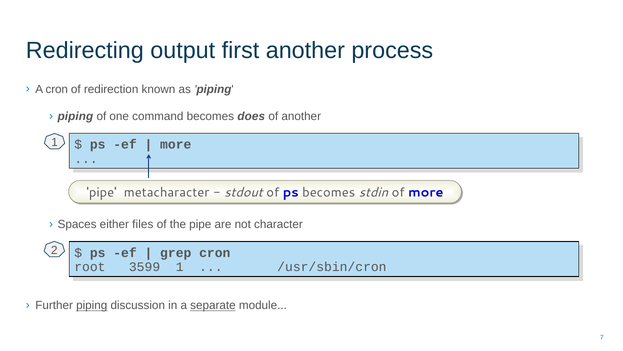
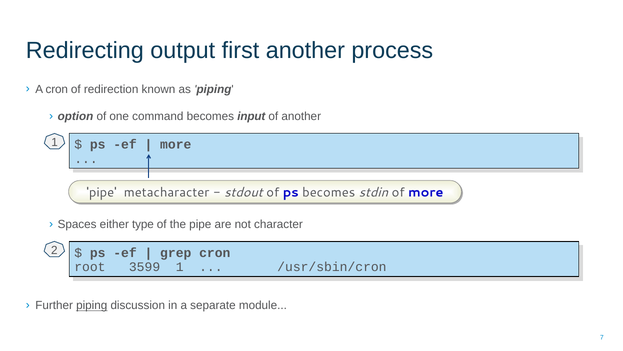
piping at (75, 116): piping -> option
does: does -> input
files: files -> type
separate underline: present -> none
